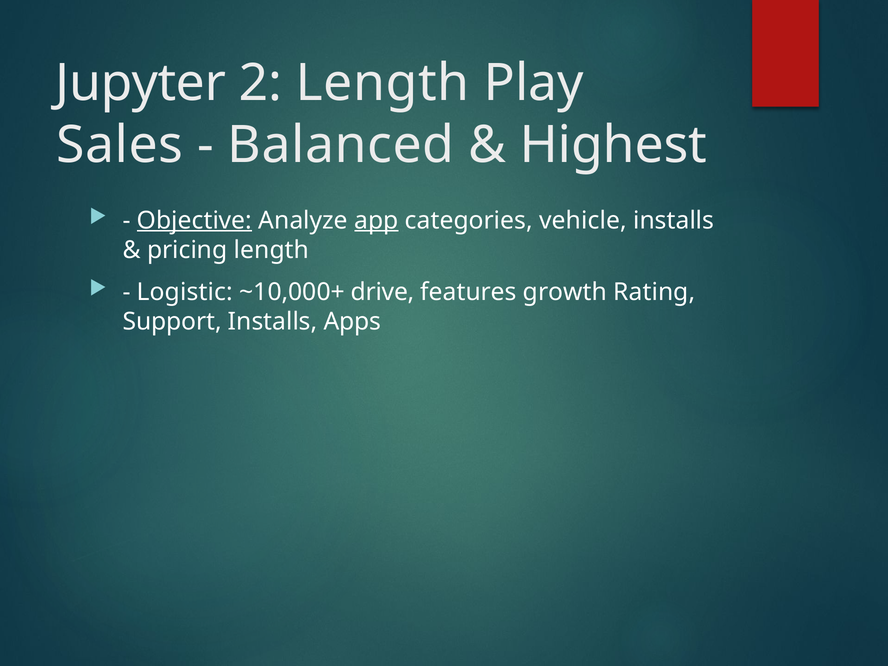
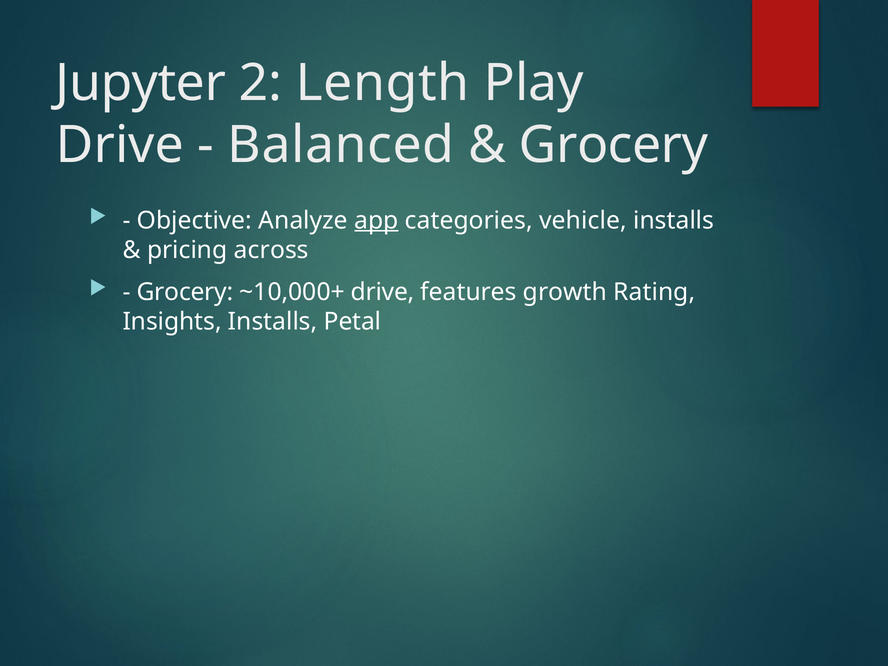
Sales at (120, 145): Sales -> Drive
Highest at (613, 145): Highest -> Grocery
Objective underline: present -> none
pricing length: length -> across
Logistic at (185, 292): Logistic -> Grocery
Support: Support -> Insights
Apps: Apps -> Petal
